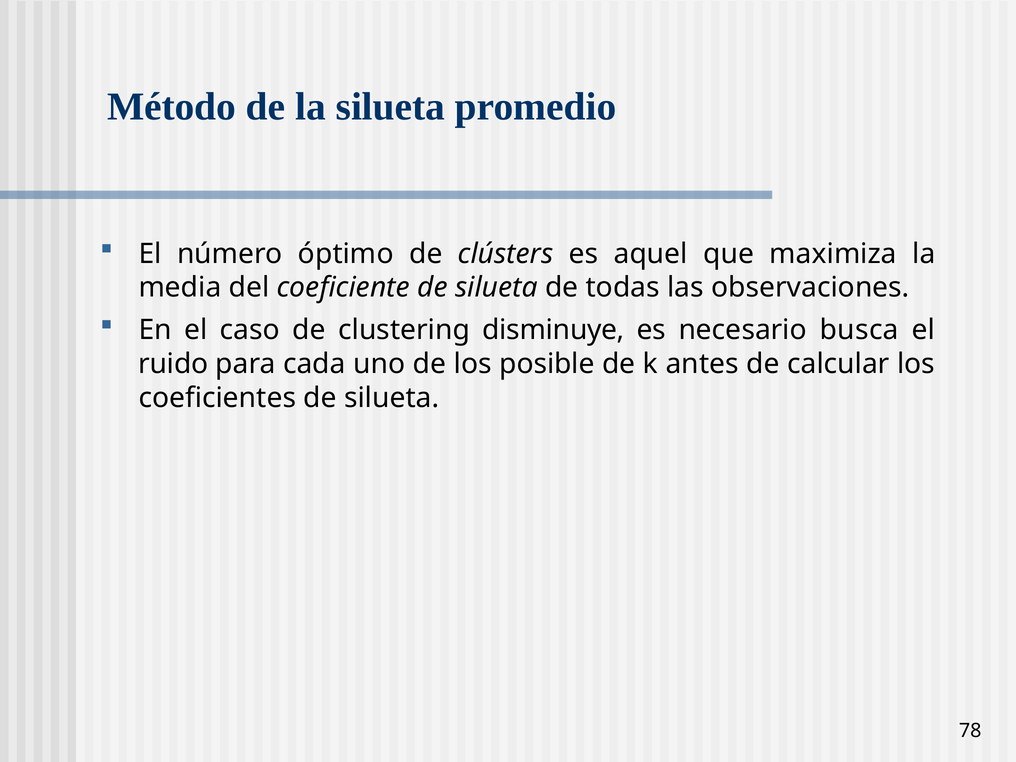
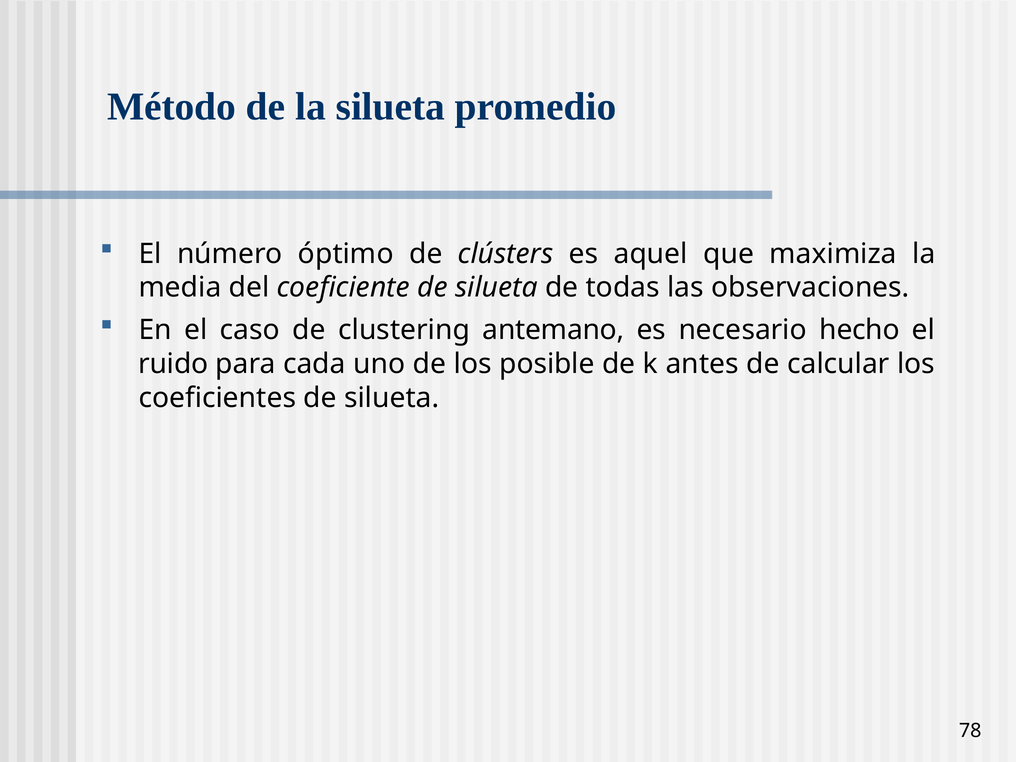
disminuye: disminuye -> antemano
busca: busca -> hecho
